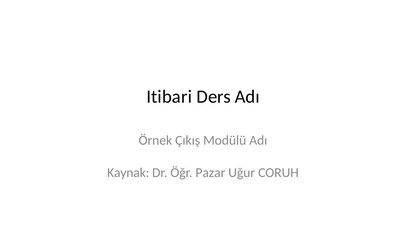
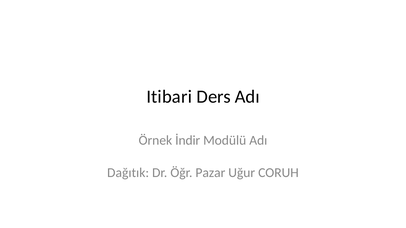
Çıkış: Çıkış -> İndir
Kaynak: Kaynak -> Dağıtık
